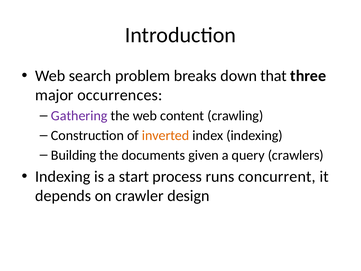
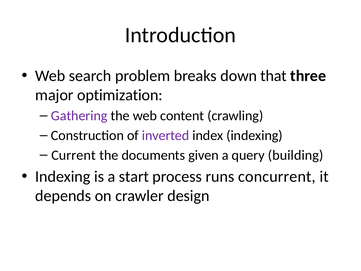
occurrences: occurrences -> optimization
inverted colour: orange -> purple
Building: Building -> Current
crawlers: crawlers -> building
